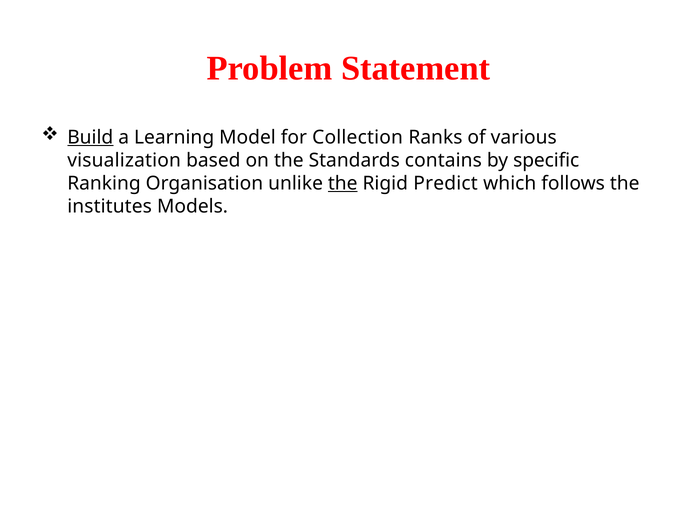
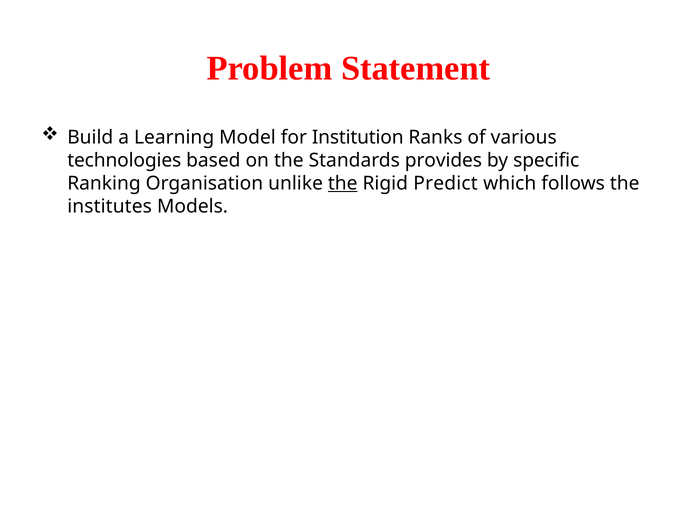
Build underline: present -> none
Collection: Collection -> Institution
visualization: visualization -> technologies
contains: contains -> provides
